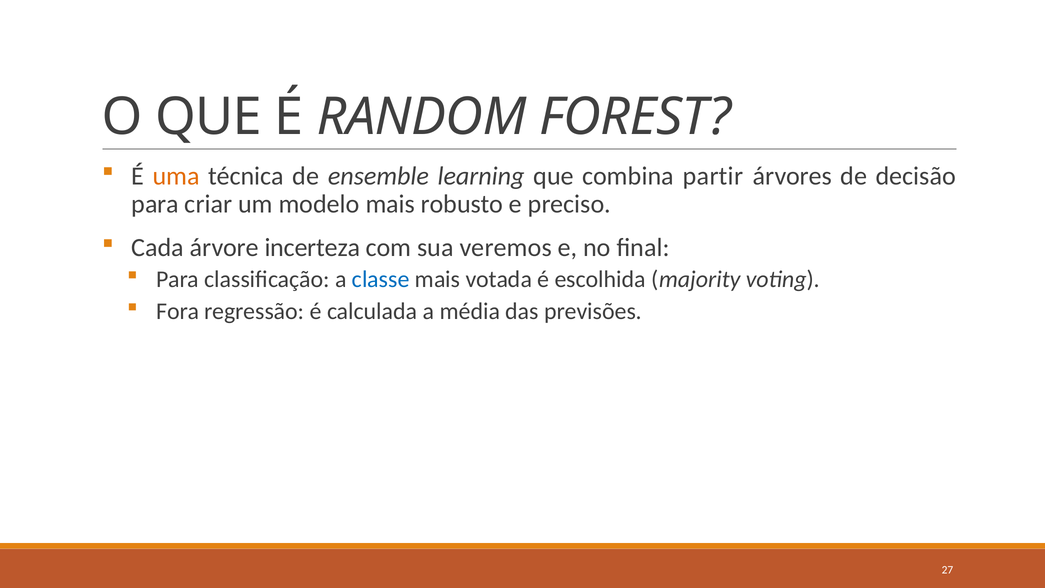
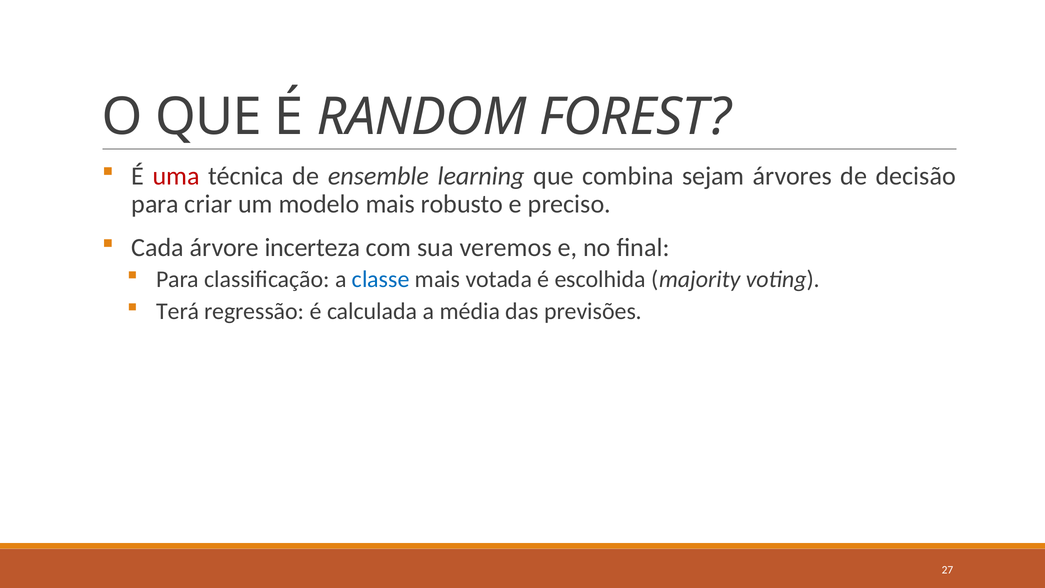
uma colour: orange -> red
partir: partir -> sejam
Fora: Fora -> Terá
